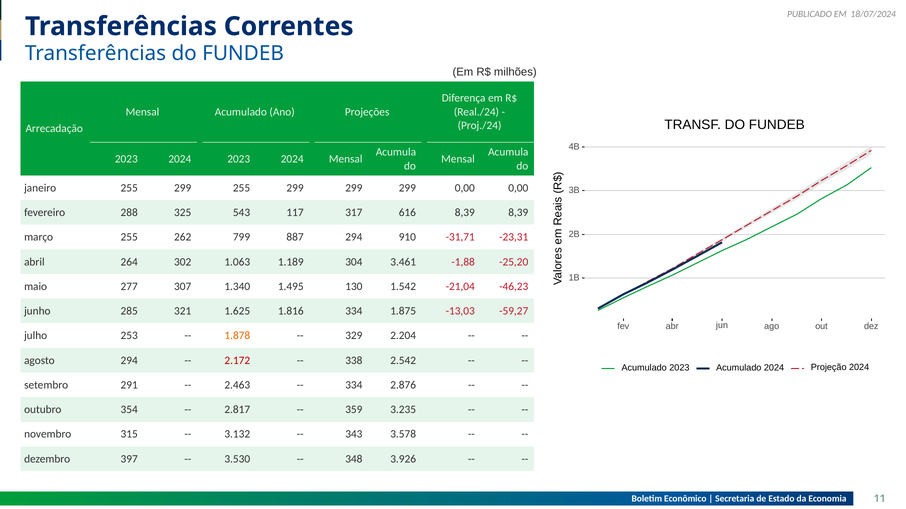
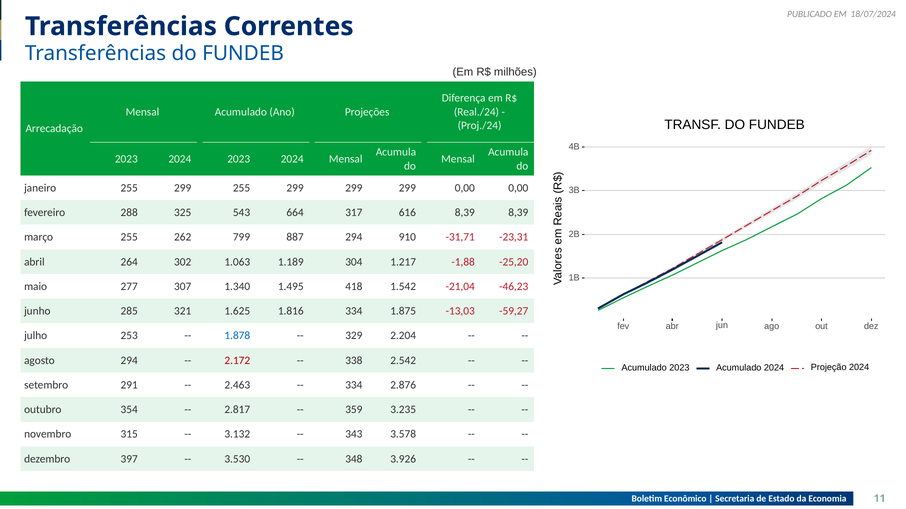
117: 117 -> 664
3.461: 3.461 -> 1.217
130: 130 -> 418
1.878 colour: orange -> blue
